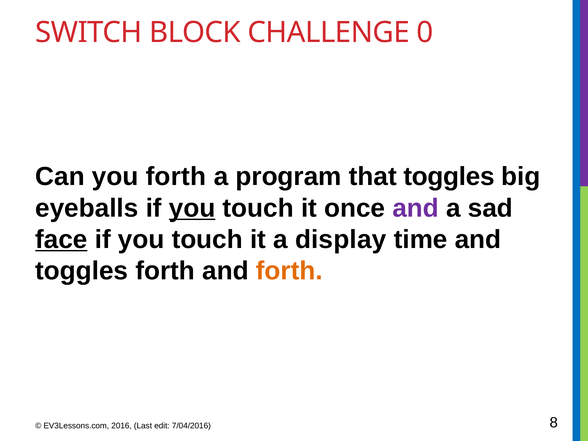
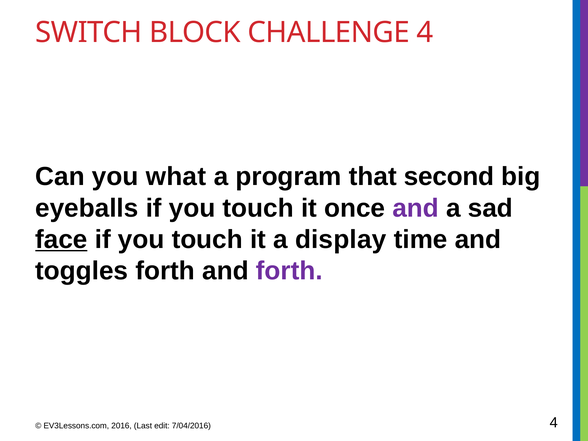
CHALLENGE 0: 0 -> 4
you forth: forth -> what
that toggles: toggles -> second
you at (192, 208) underline: present -> none
forth at (289, 271) colour: orange -> purple
7/04/2016 8: 8 -> 4
